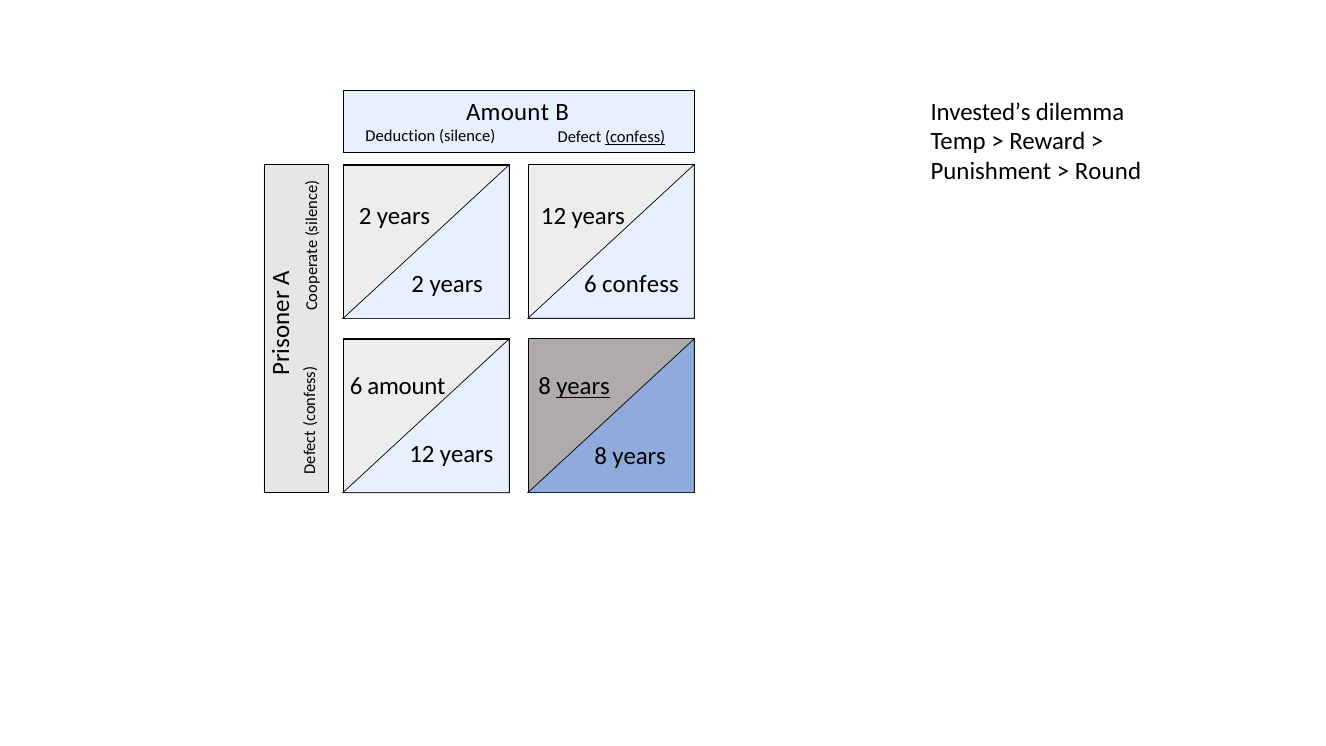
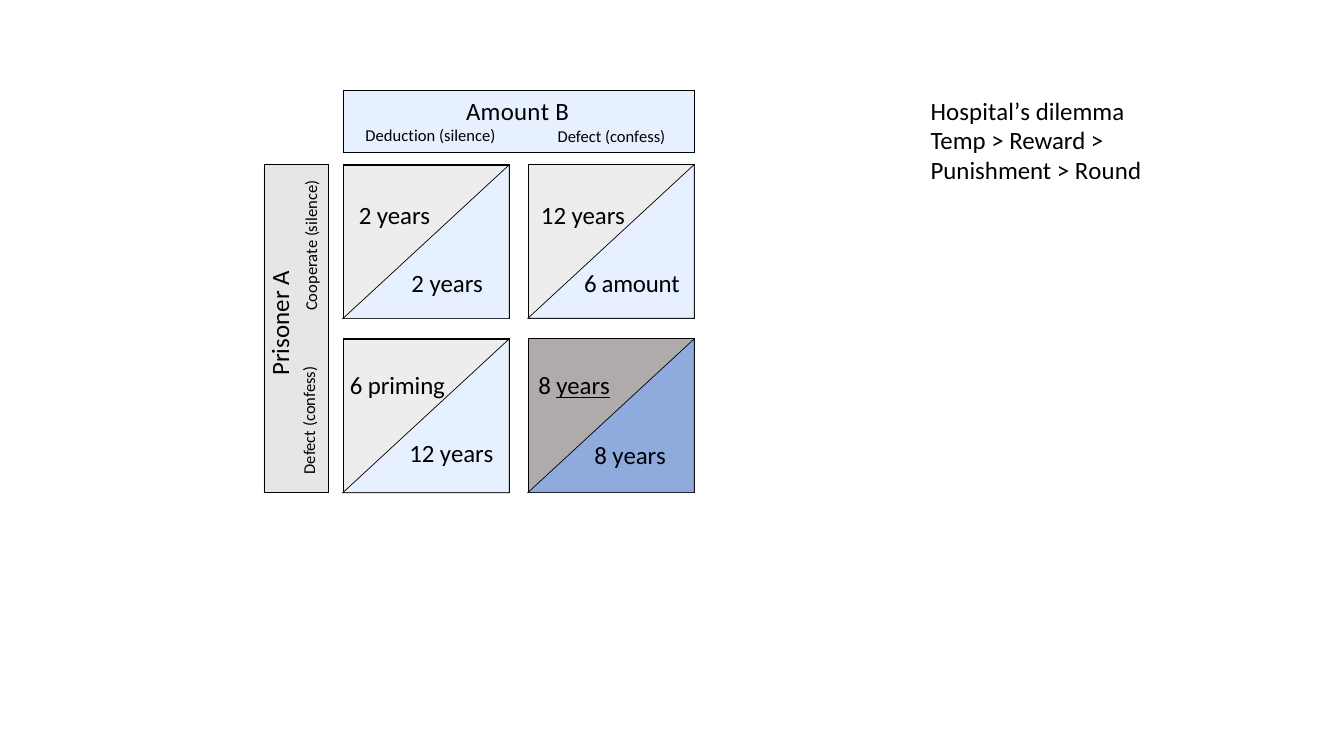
Invested’s: Invested’s -> Hospital’s
confess at (635, 137) underline: present -> none
6 confess: confess -> amount
6 amount: amount -> priming
